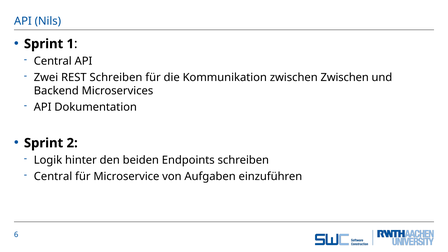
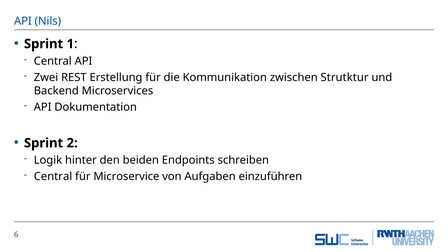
REST Schreiben: Schreiben -> Erstellung
zwischen Zwischen: Zwischen -> Strutktur
